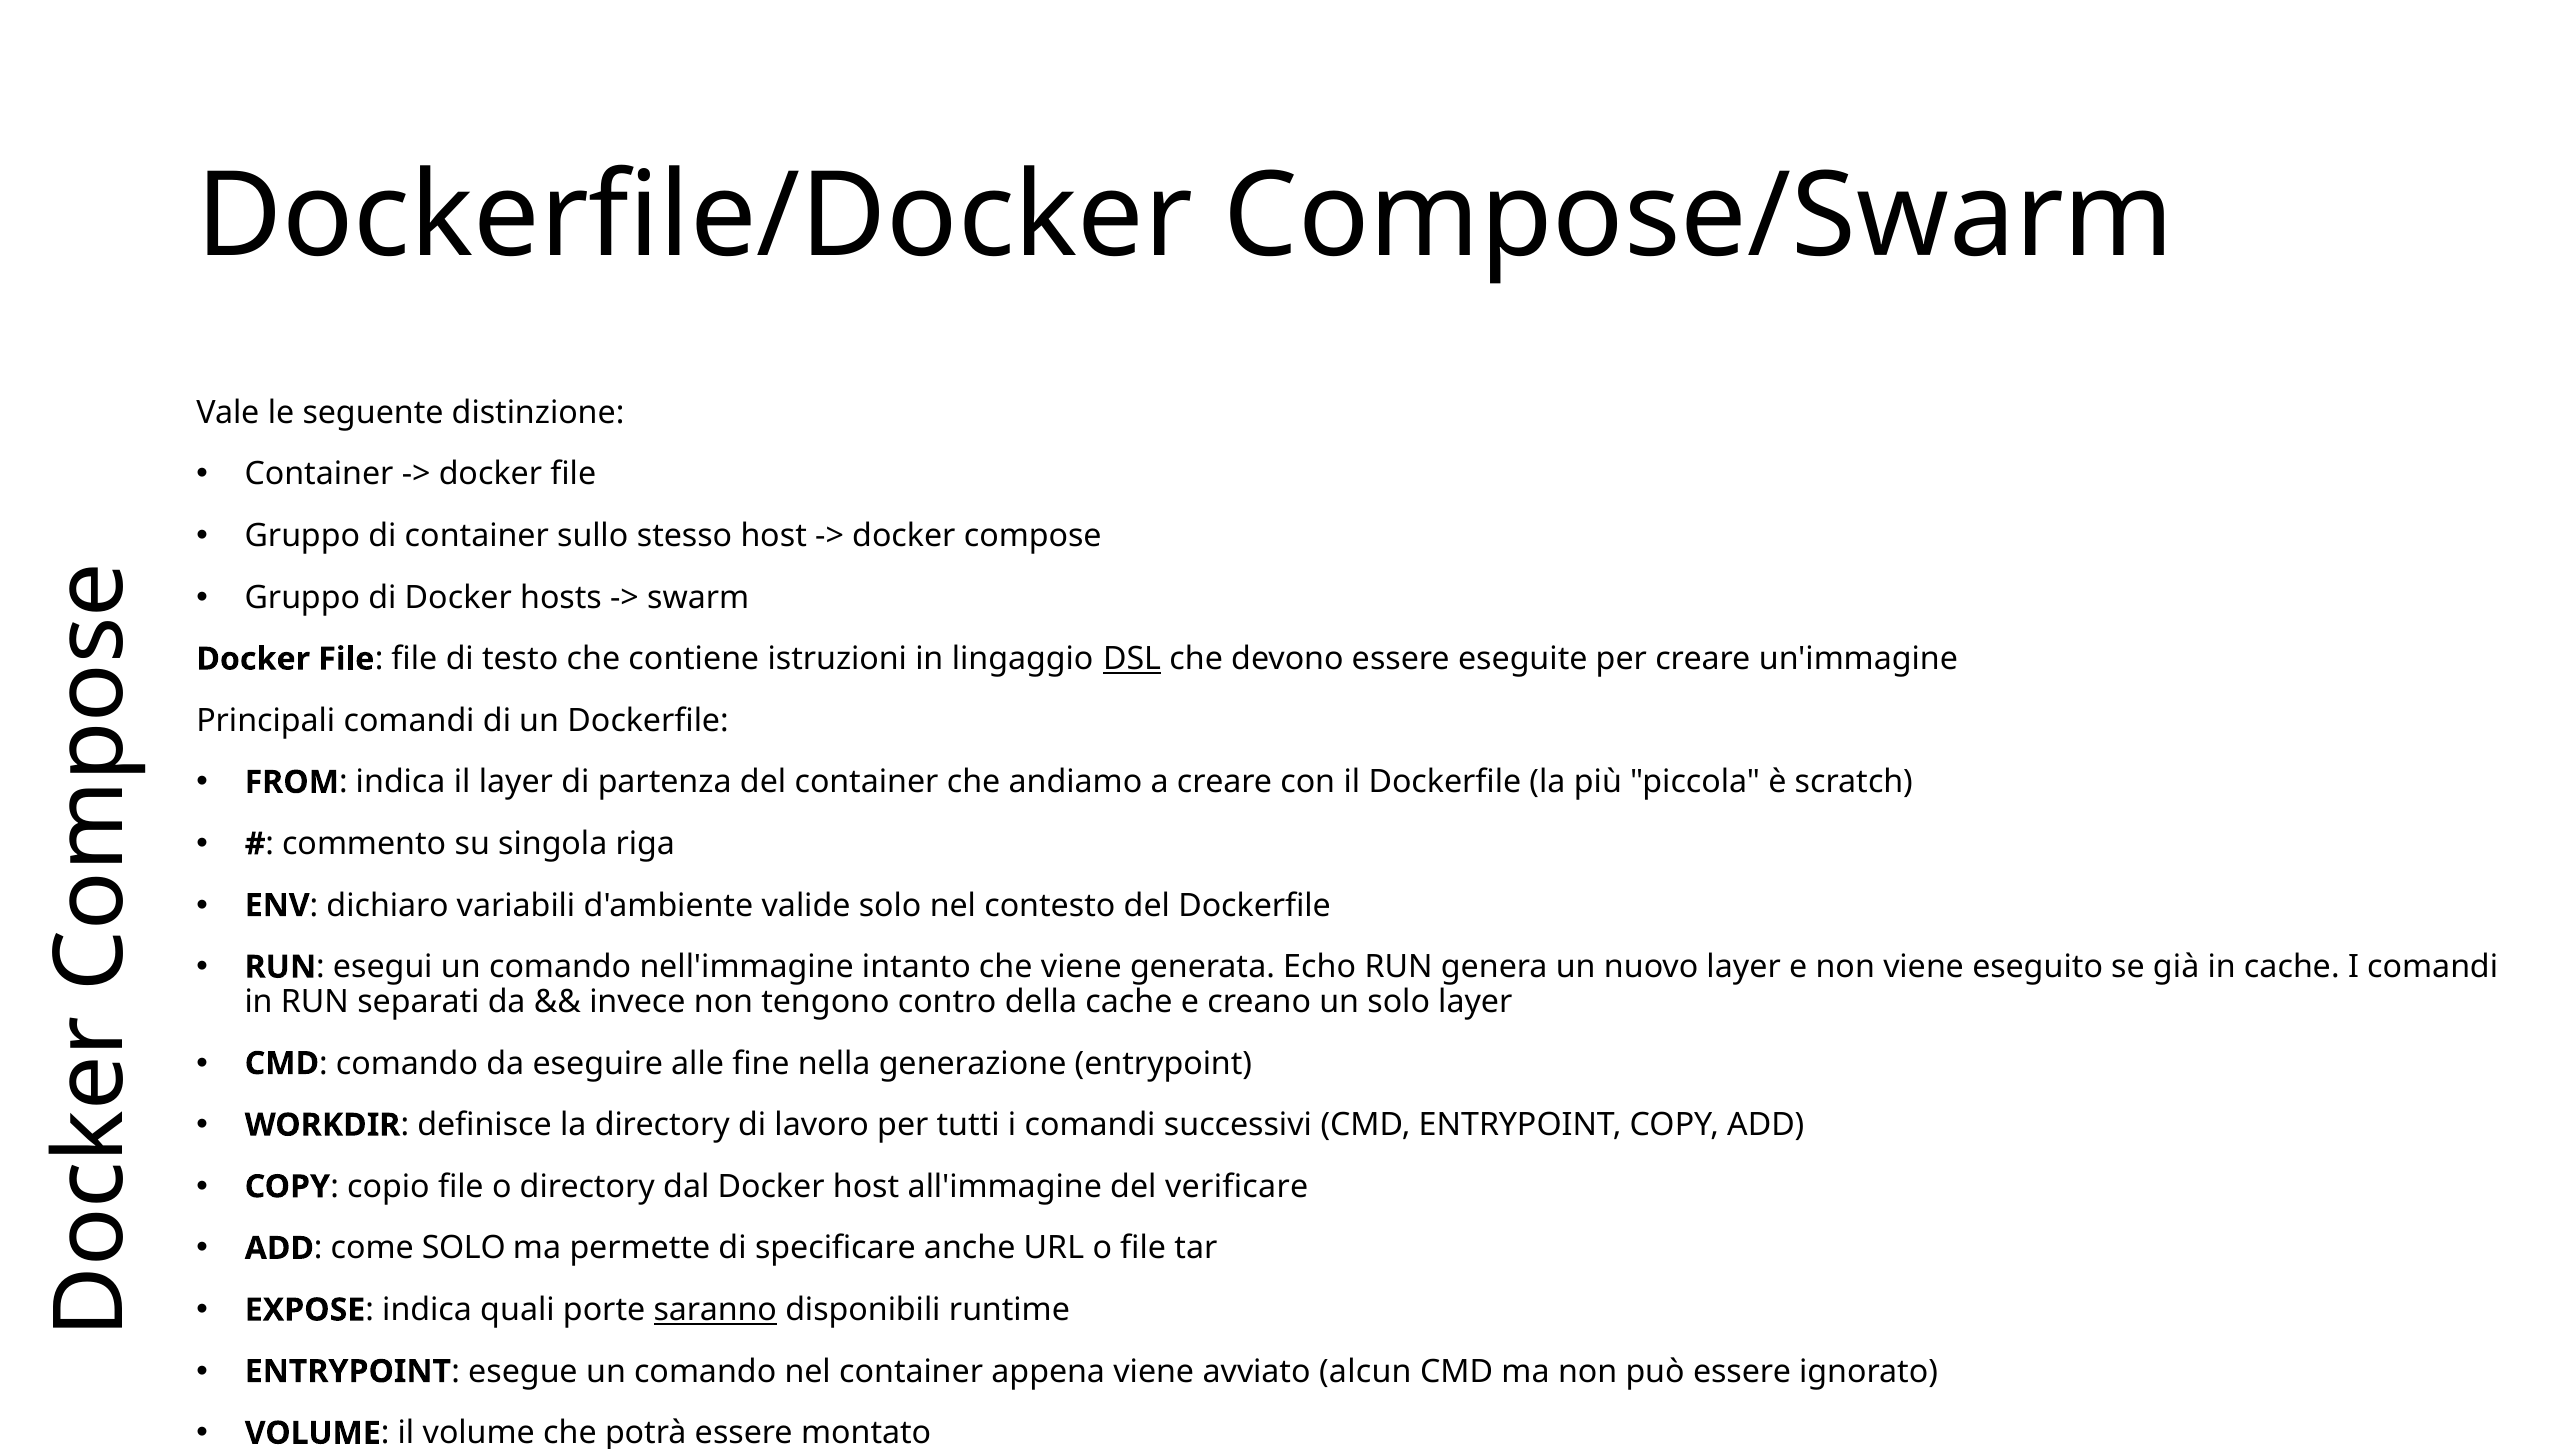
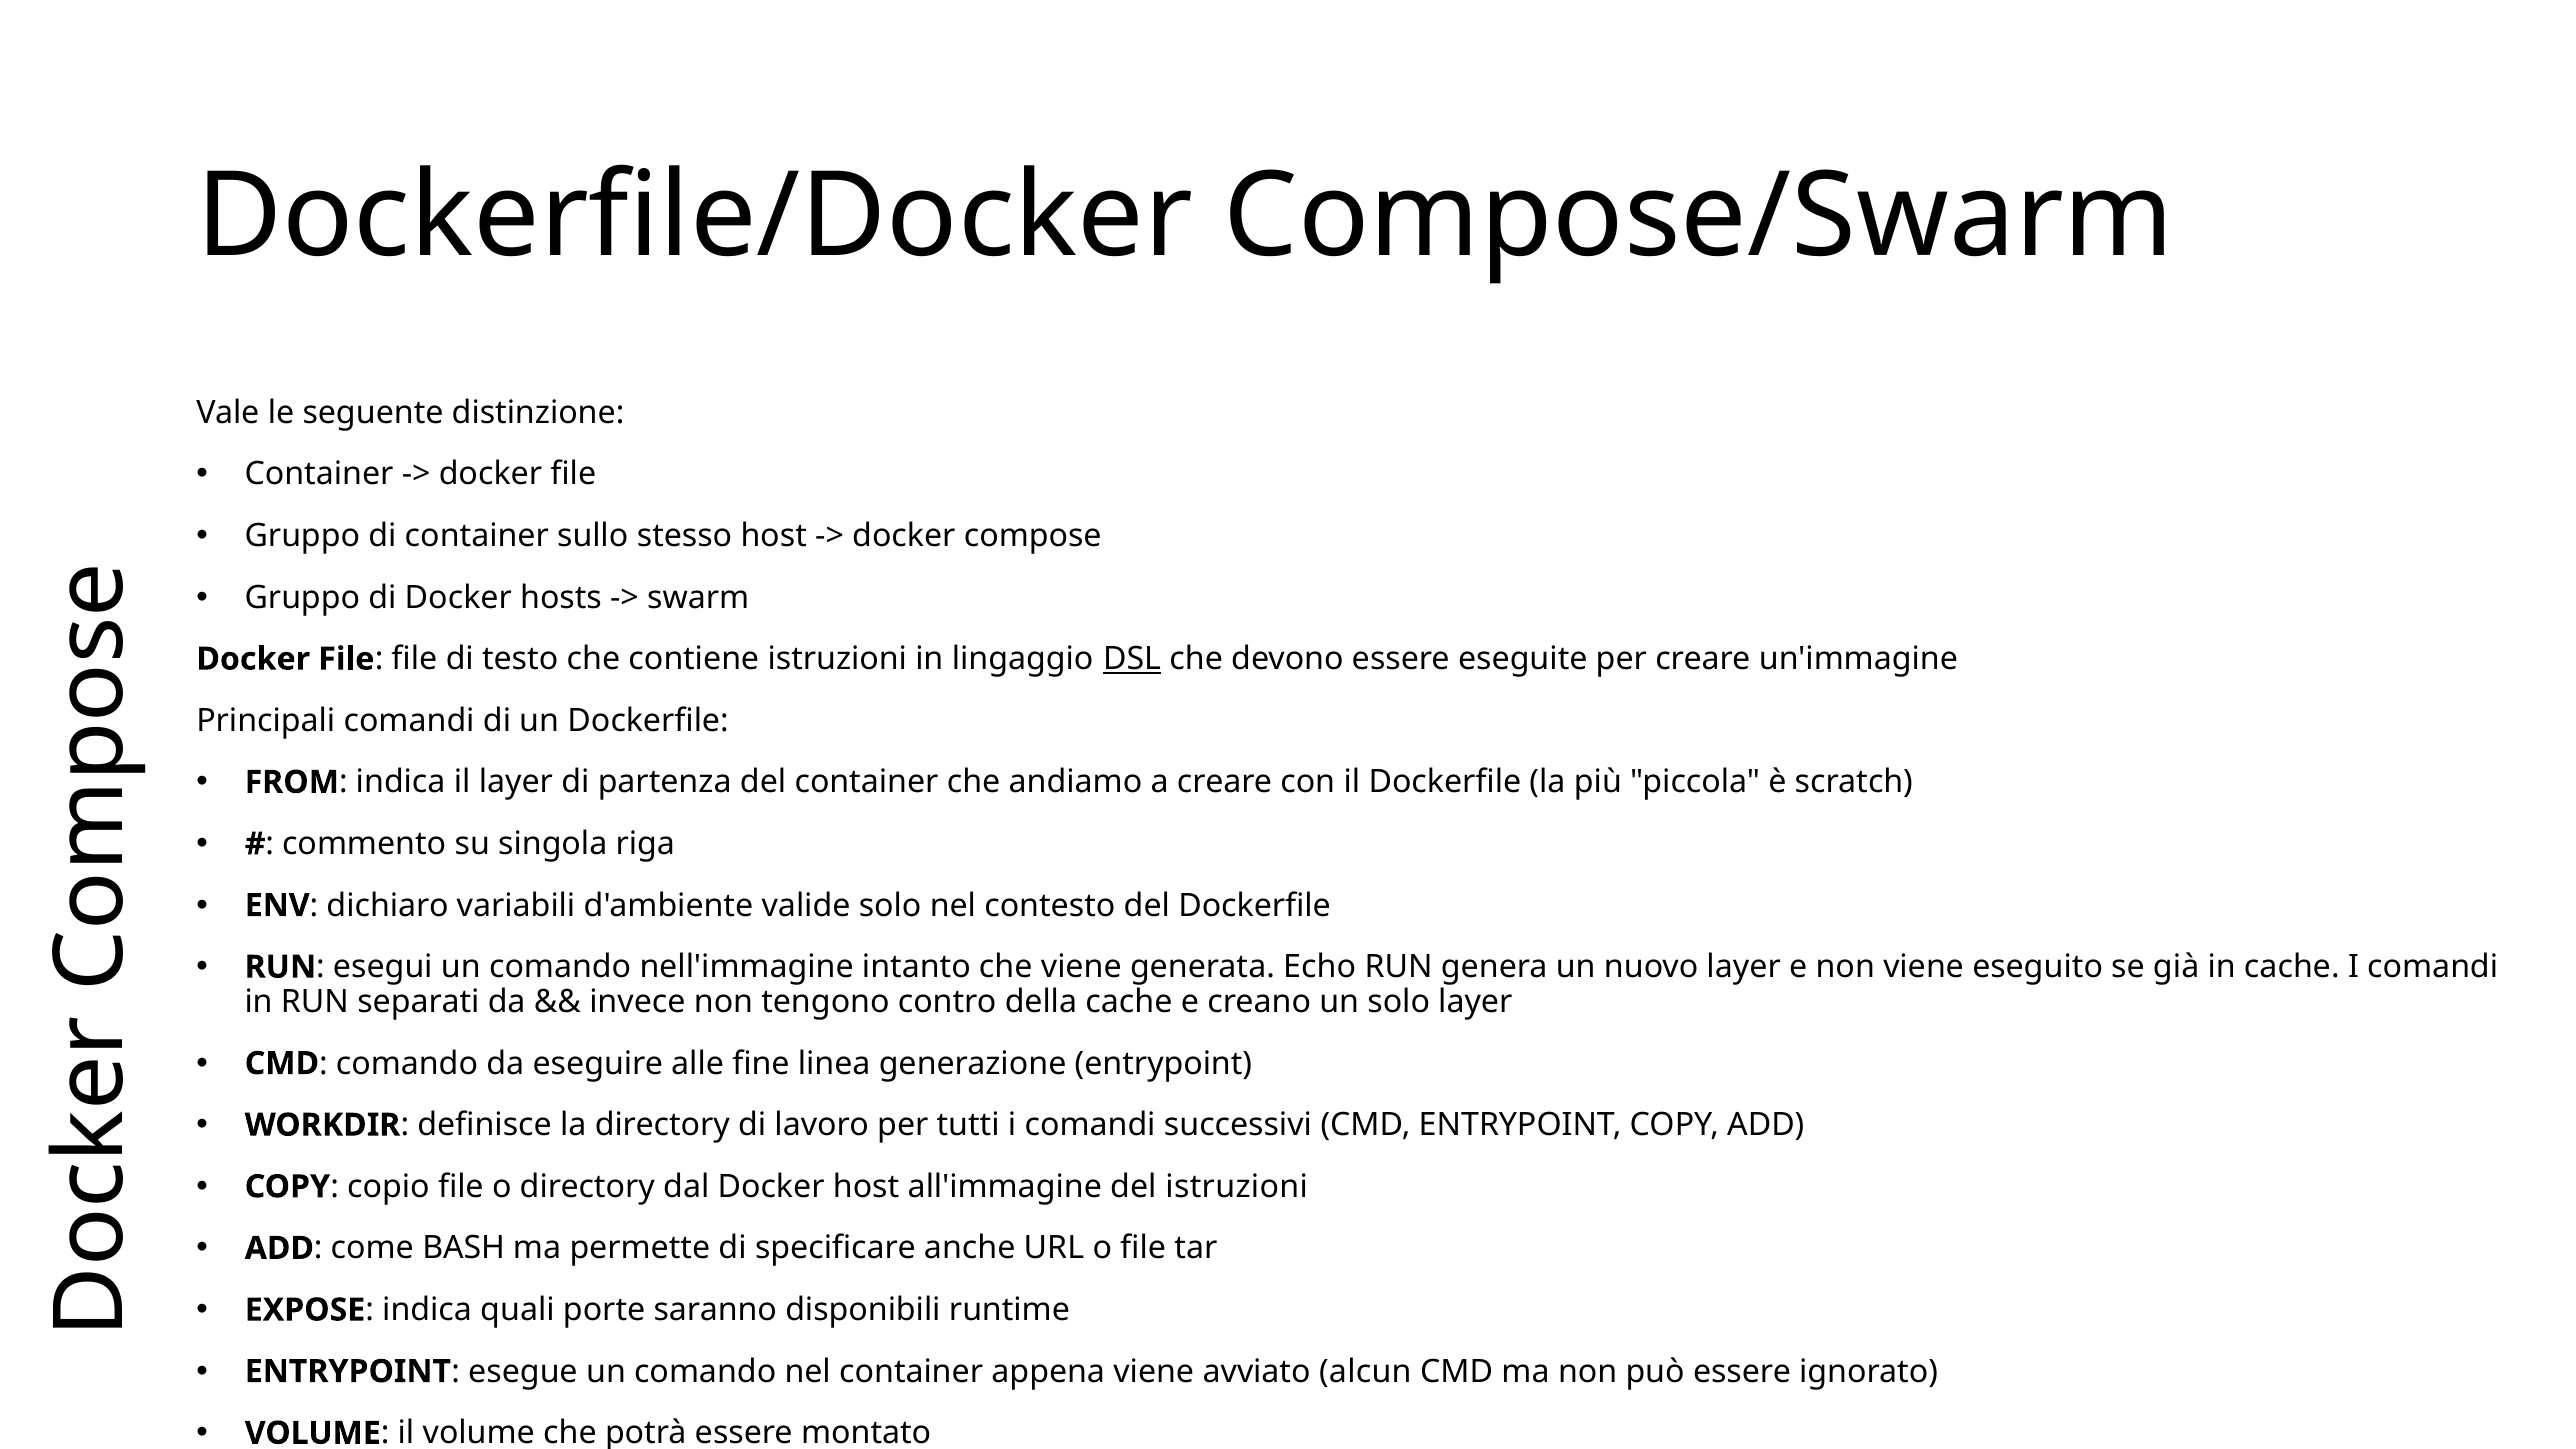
nella: nella -> linea
del verificare: verificare -> istruzioni
come SOLO: SOLO -> BASH
saranno underline: present -> none
